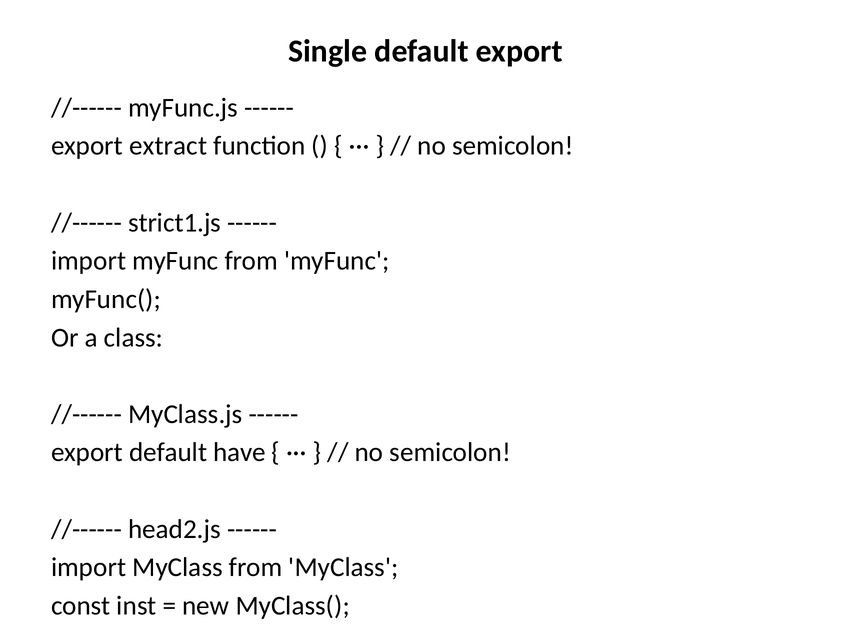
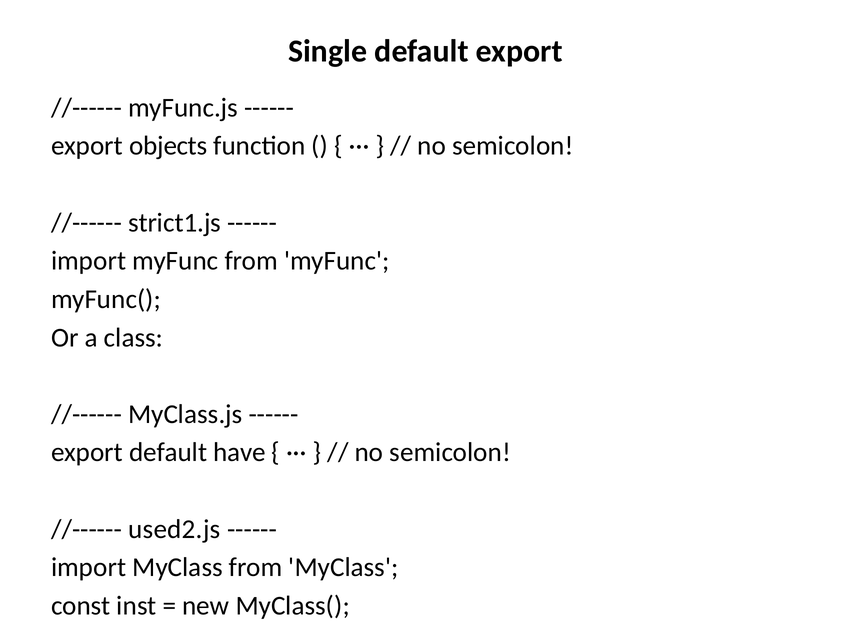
extract: extract -> objects
head2.js: head2.js -> used2.js
